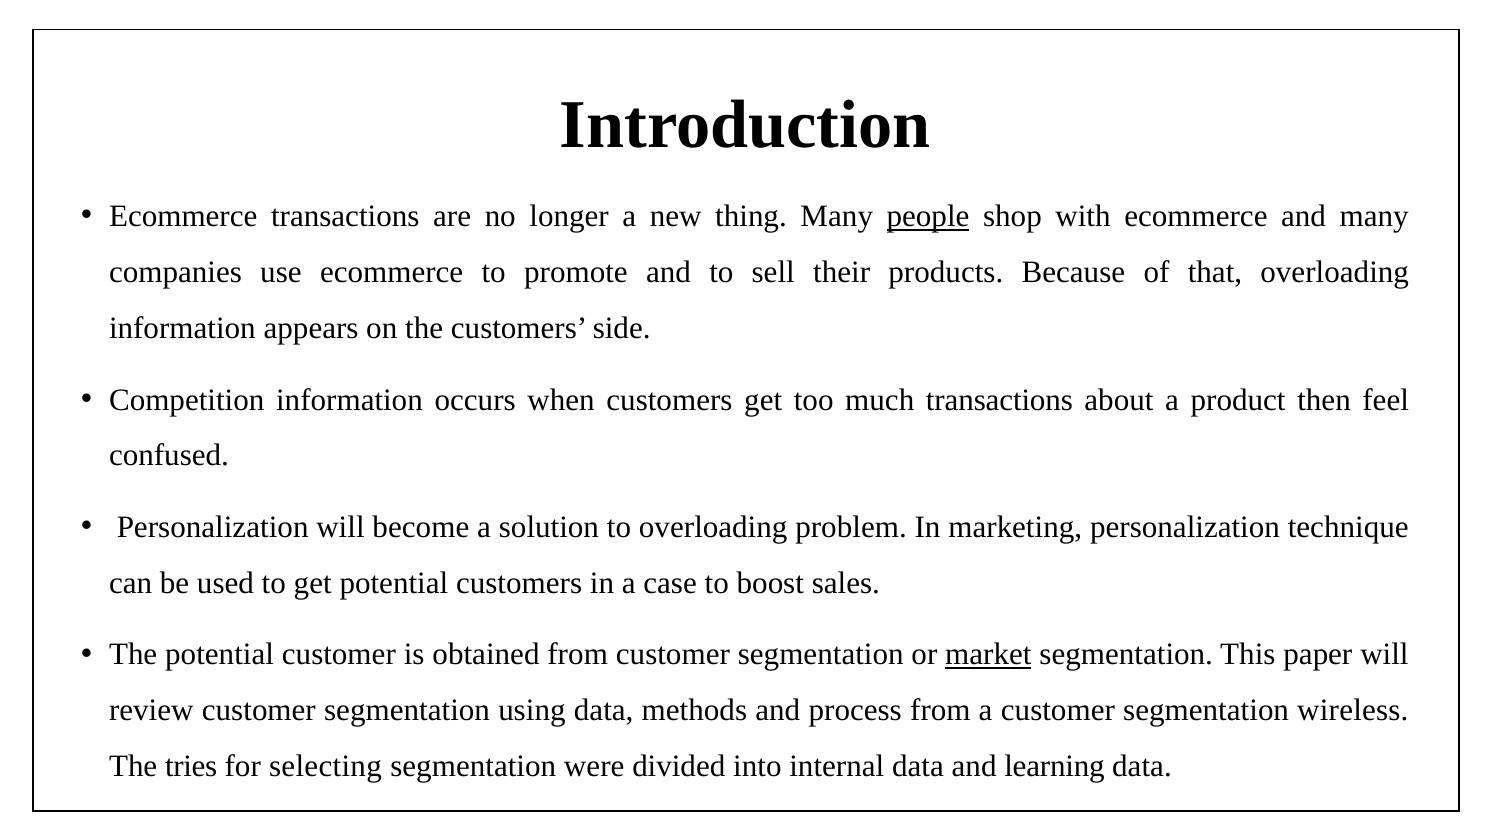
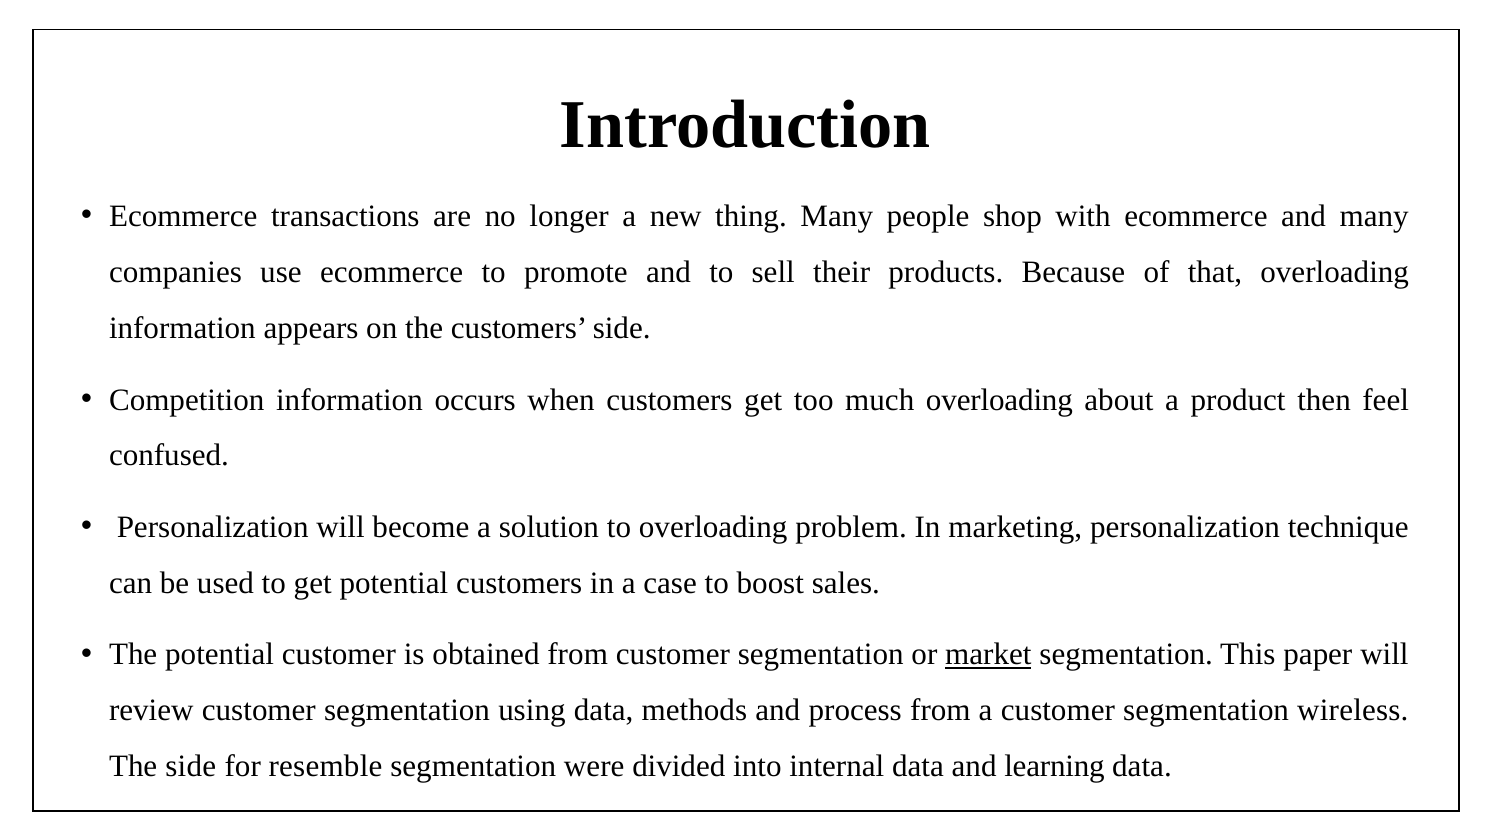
people underline: present -> none
much transactions: transactions -> overloading
The tries: tries -> side
selecting: selecting -> resemble
